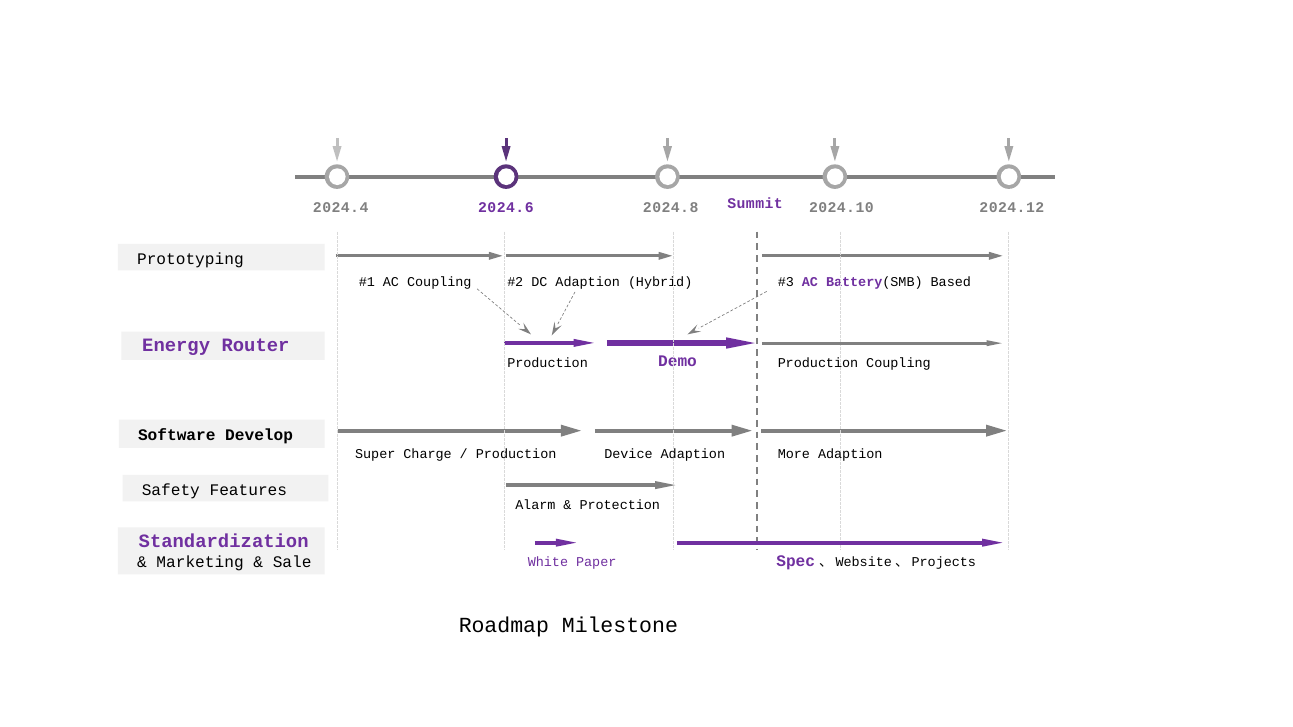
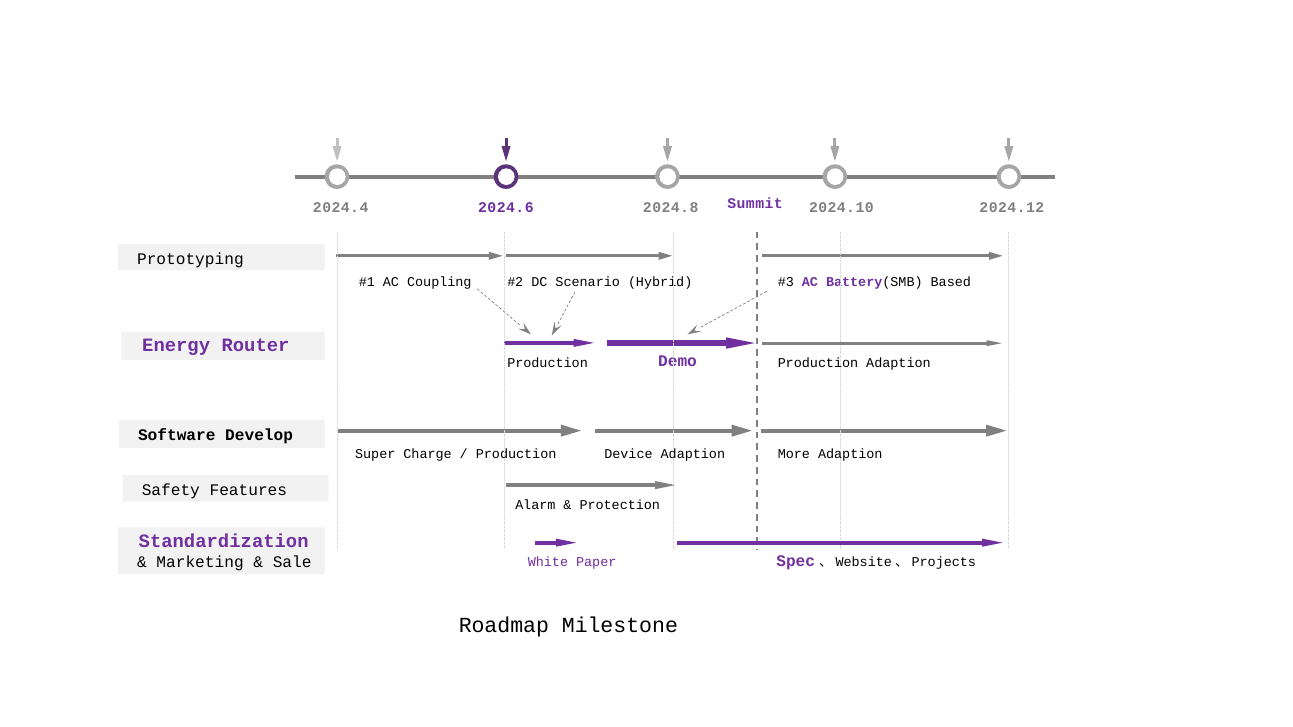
DC Adaption: Adaption -> Scenario
Production Coupling: Coupling -> Adaption
